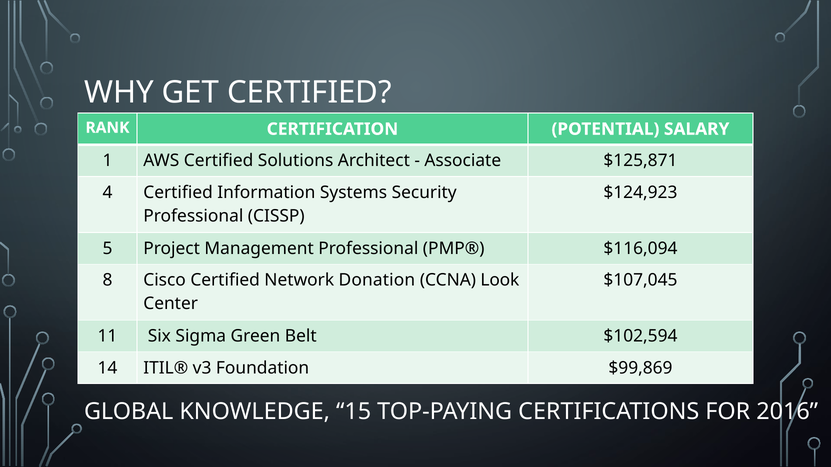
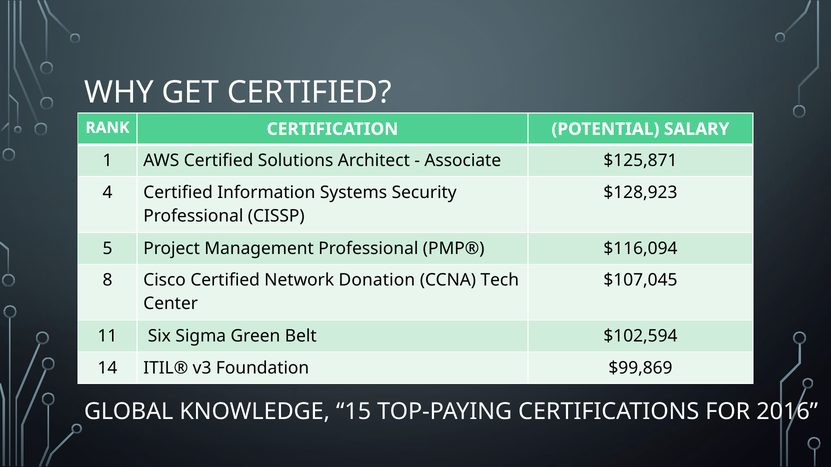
$124,923: $124,923 -> $128,923
Look: Look -> Tech
